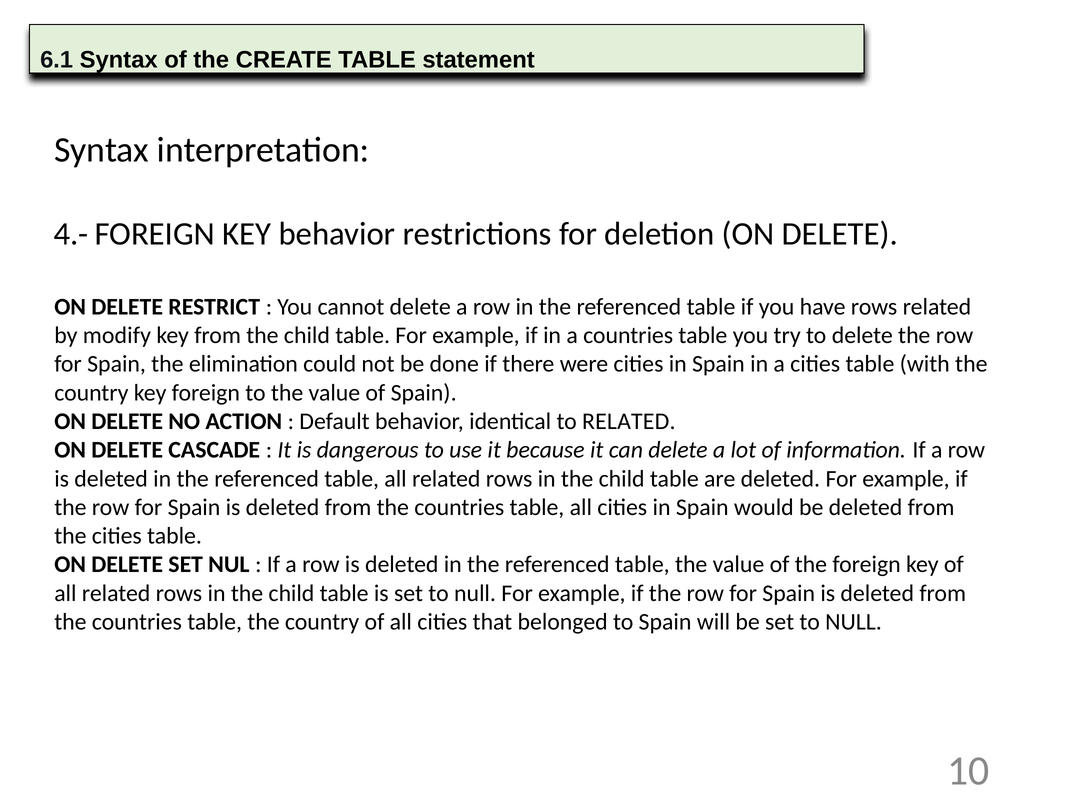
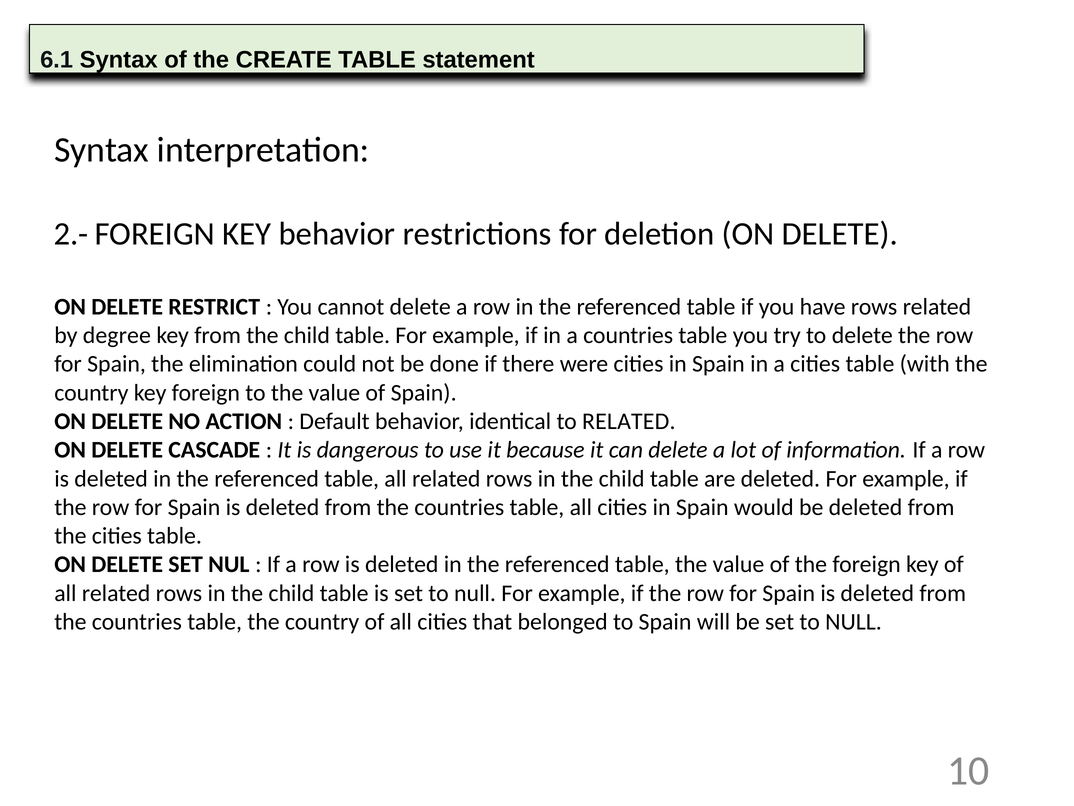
4.-: 4.- -> 2.-
modify: modify -> degree
